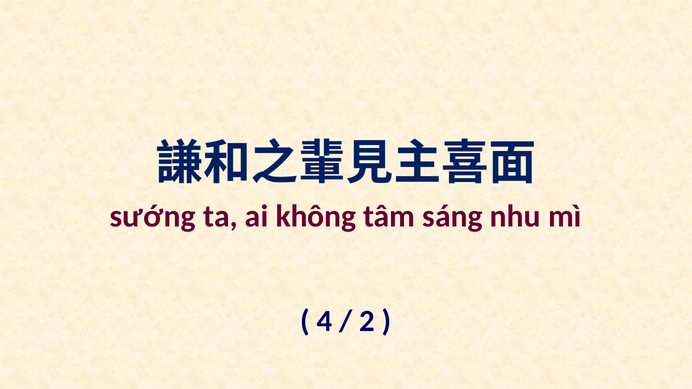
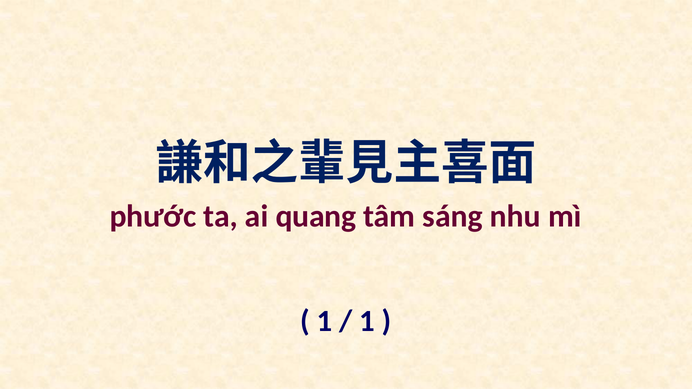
sướng: sướng -> phước
không: không -> quang
4 at (325, 321): 4 -> 1
2 at (367, 321): 2 -> 1
